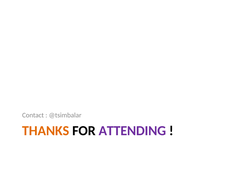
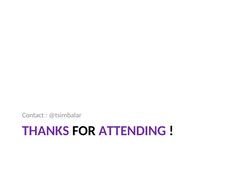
THANKS colour: orange -> purple
